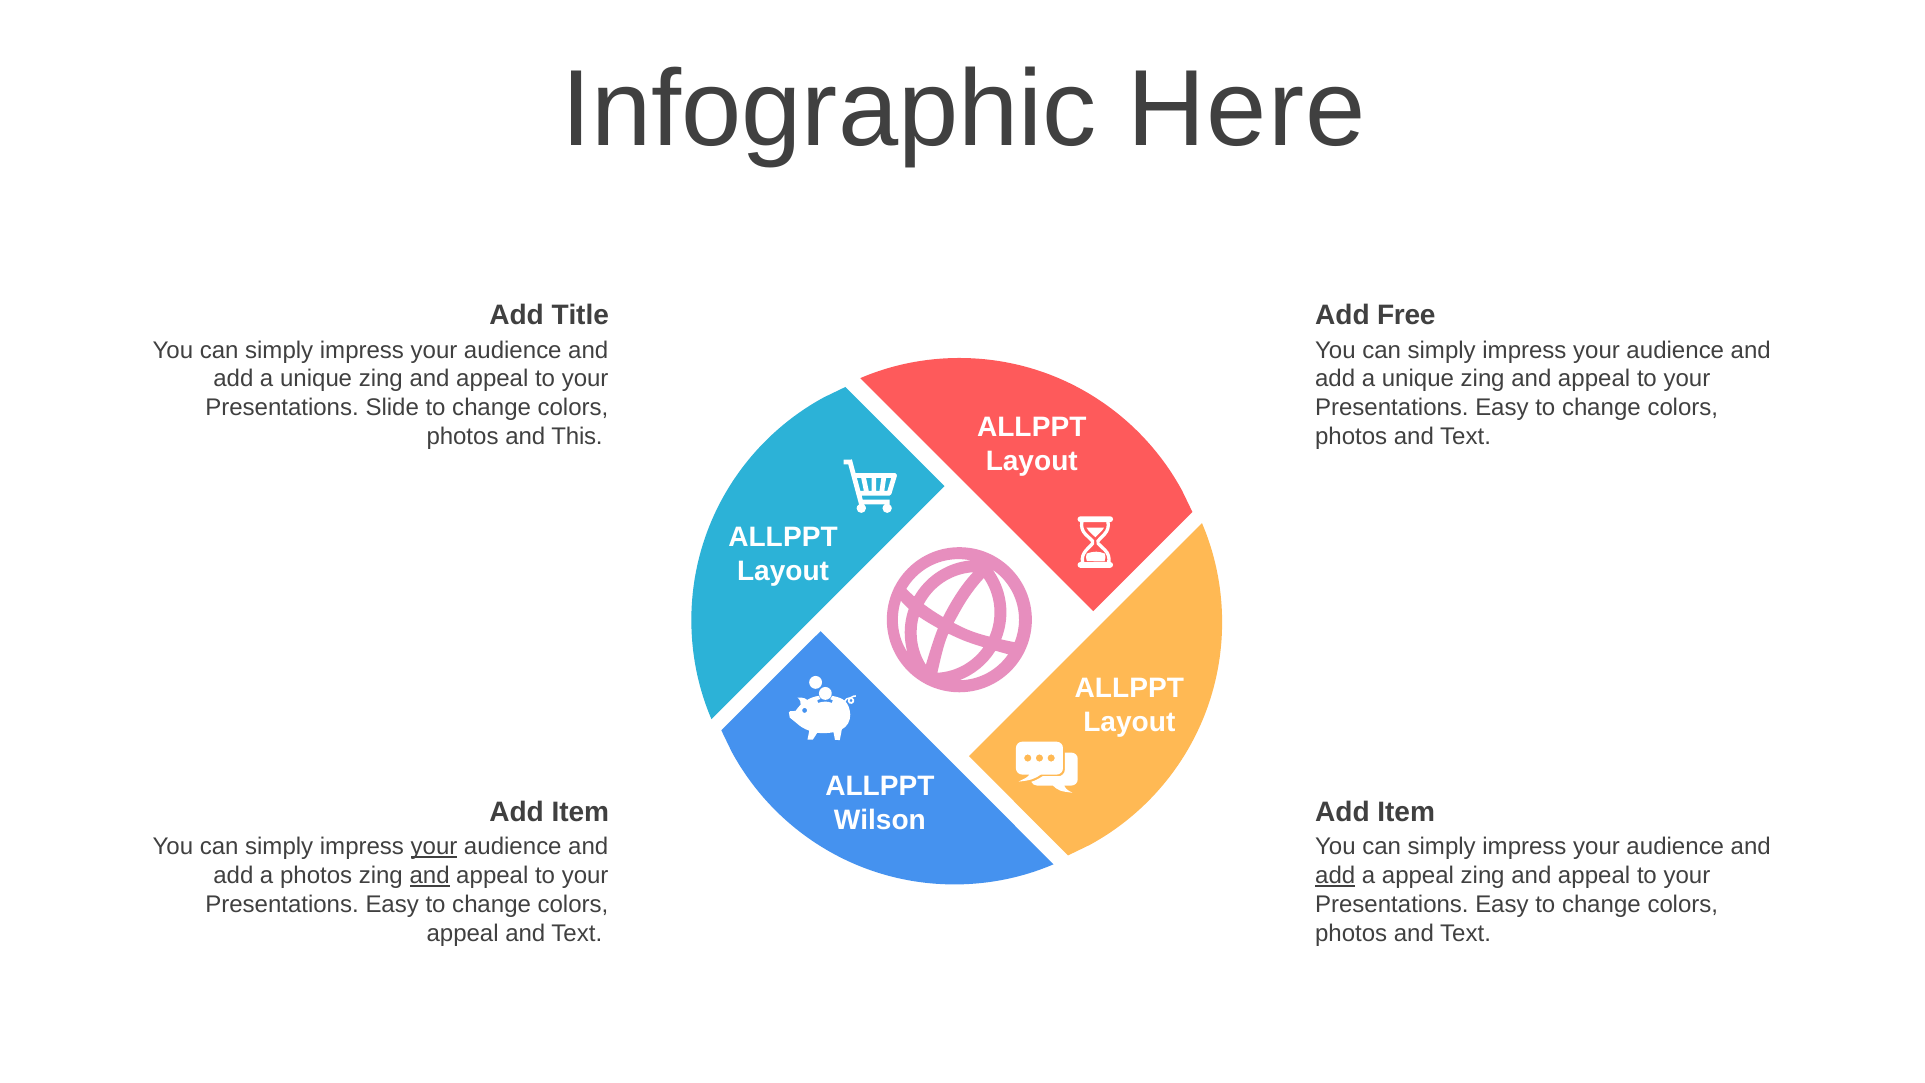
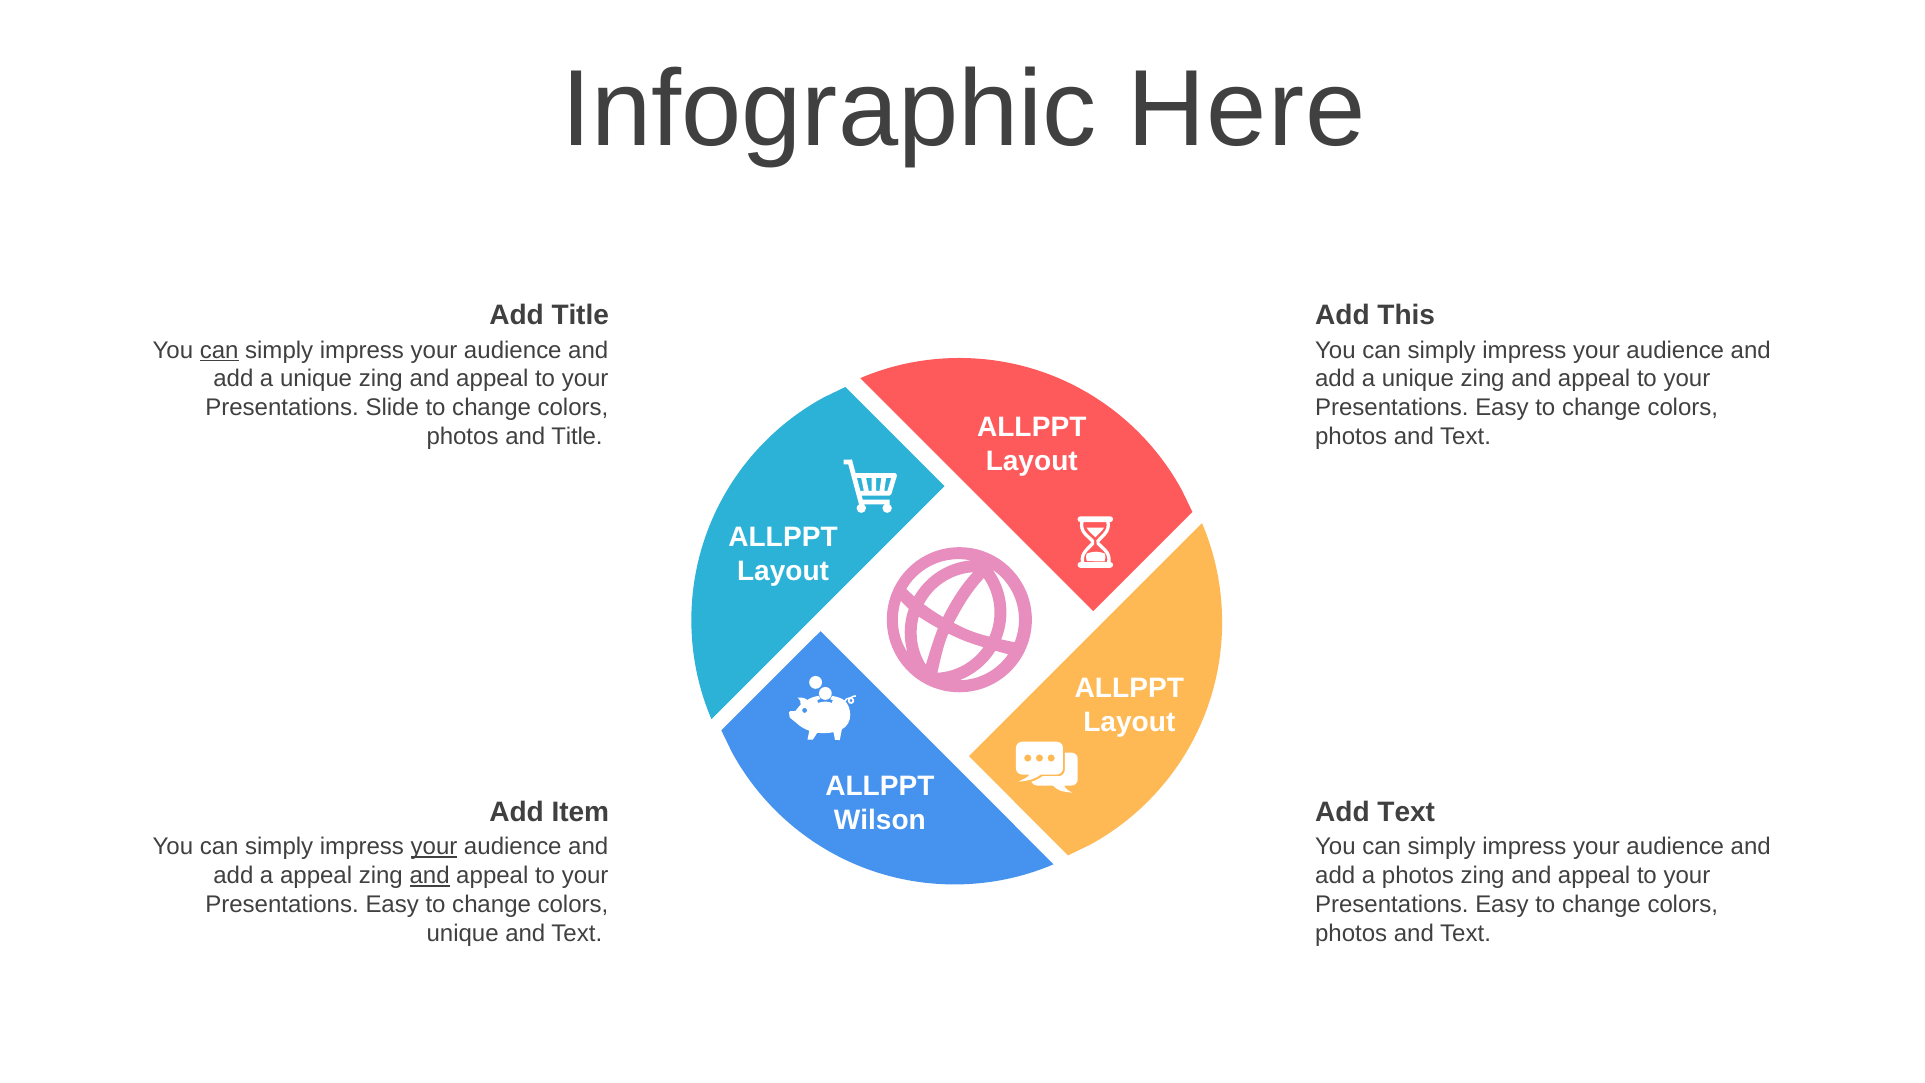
Free: Free -> This
can at (219, 350) underline: none -> present
and This: This -> Title
Item at (1406, 812): Item -> Text
a photos: photos -> appeal
add at (1335, 876) underline: present -> none
a appeal: appeal -> photos
appeal at (463, 933): appeal -> unique
